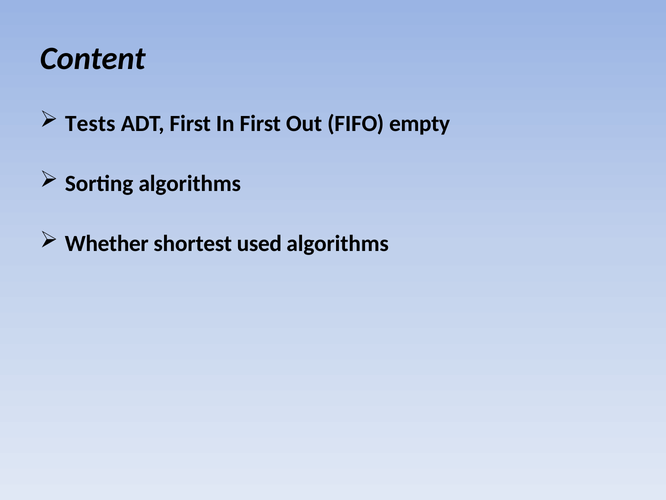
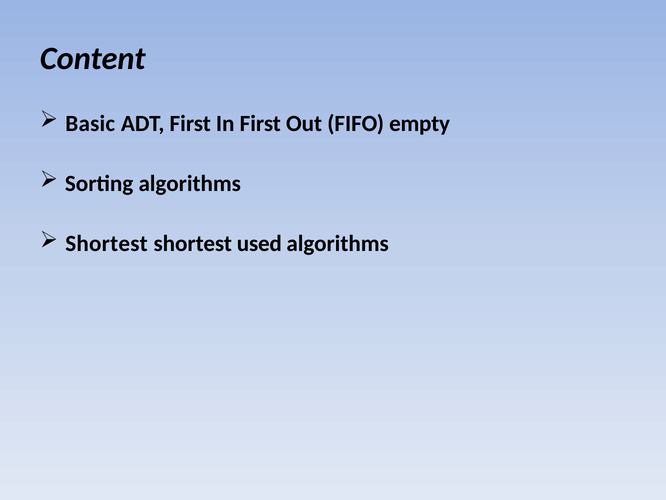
Tests: Tests -> Basic
Whether at (107, 243): Whether -> Shortest
